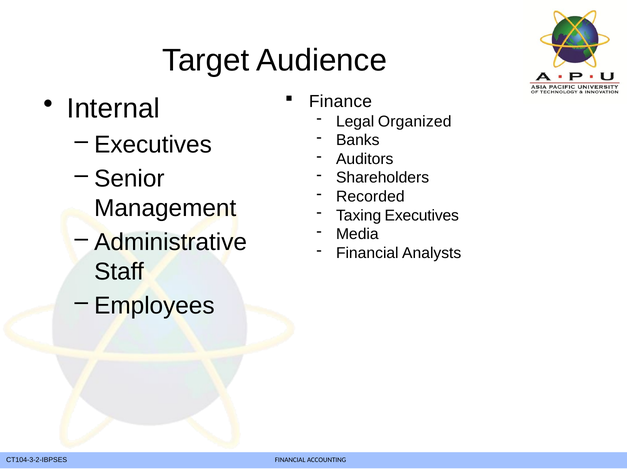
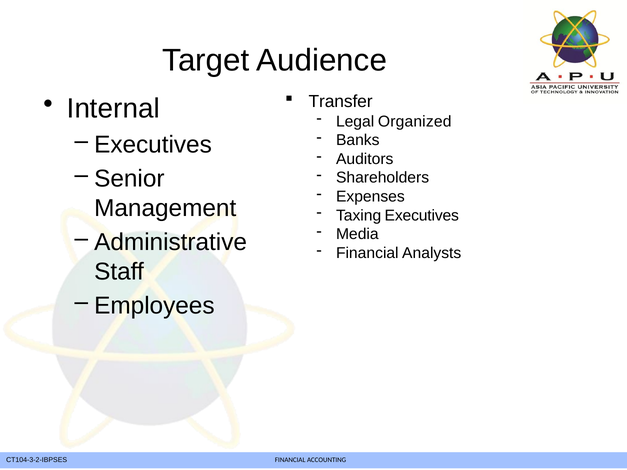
Finance: Finance -> Transfer
Recorded: Recorded -> Expenses
